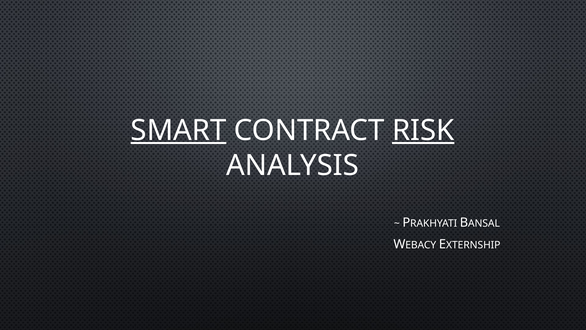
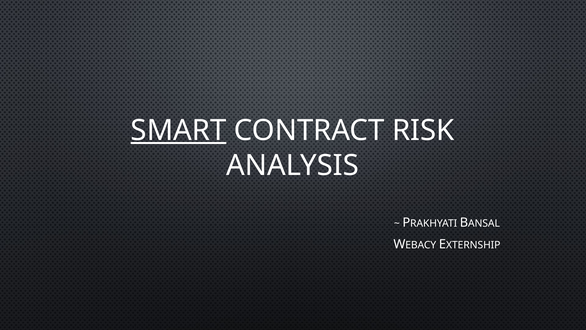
RISK underline: present -> none
